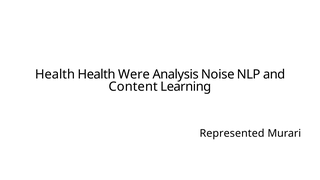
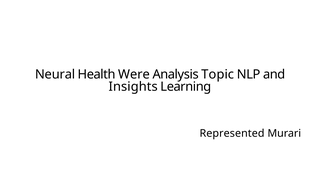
Health at (55, 74): Health -> Neural
Noise: Noise -> Topic
Content: Content -> Insights
